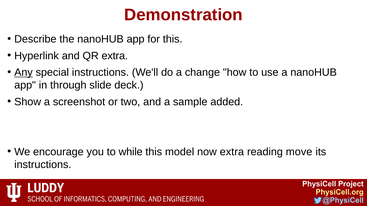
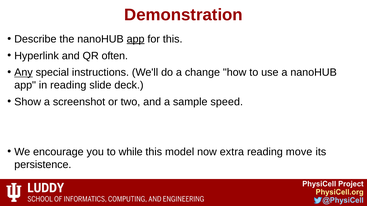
app at (136, 39) underline: none -> present
QR extra: extra -> often
in through: through -> reading
added: added -> speed
instructions at (43, 165): instructions -> persistence
